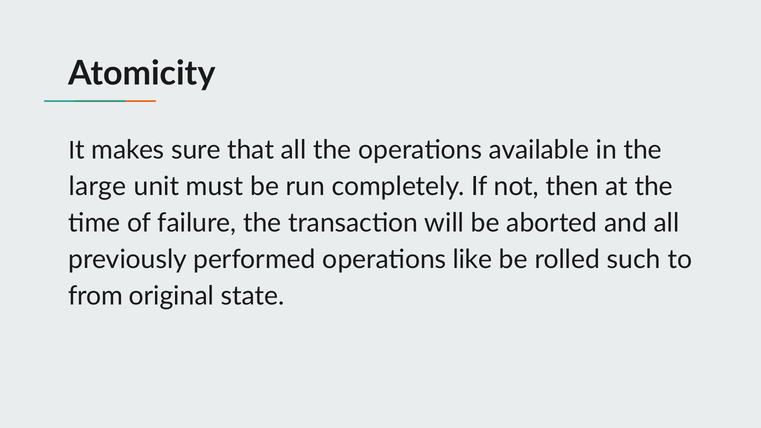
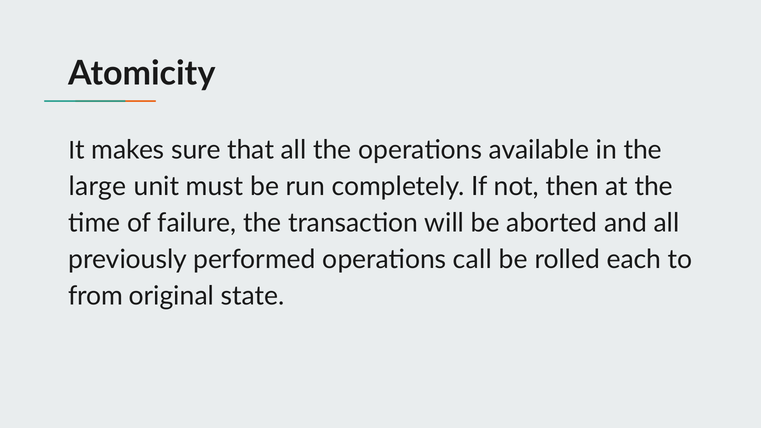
like: like -> call
such: such -> each
